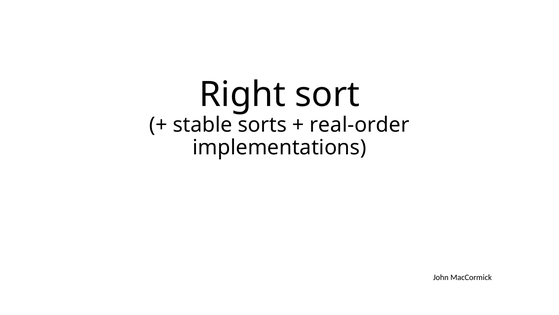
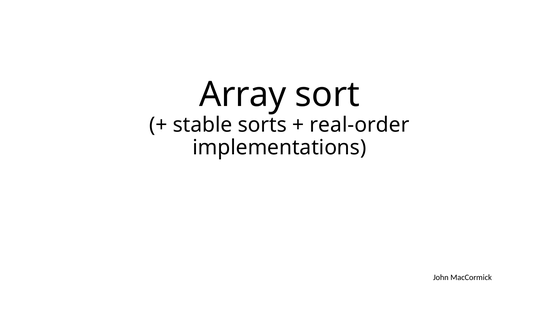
Right: Right -> Array
